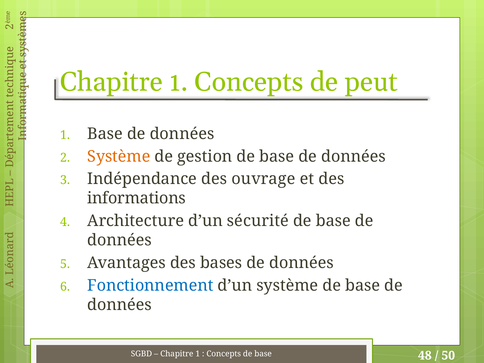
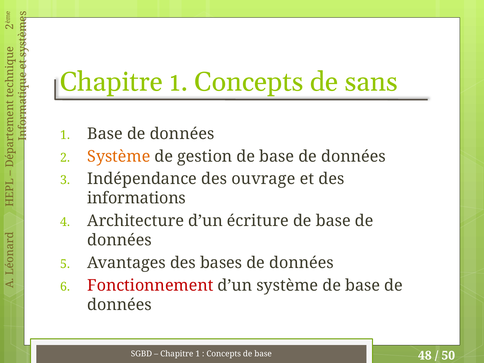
peut: peut -> sans
sécurité: sécurité -> écriture
Fonctionnement colour: blue -> red
